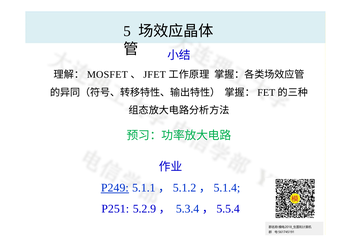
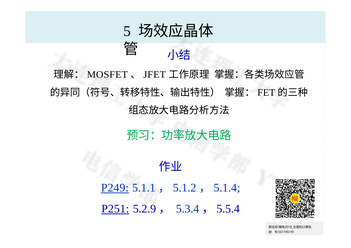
P251 underline: none -> present
